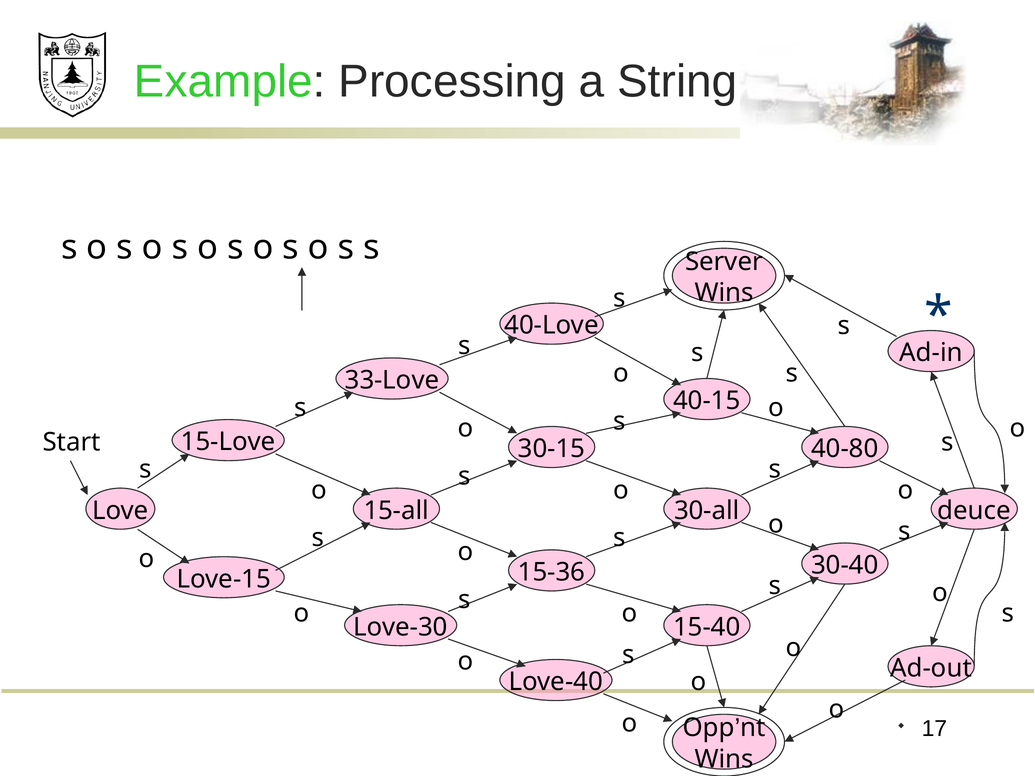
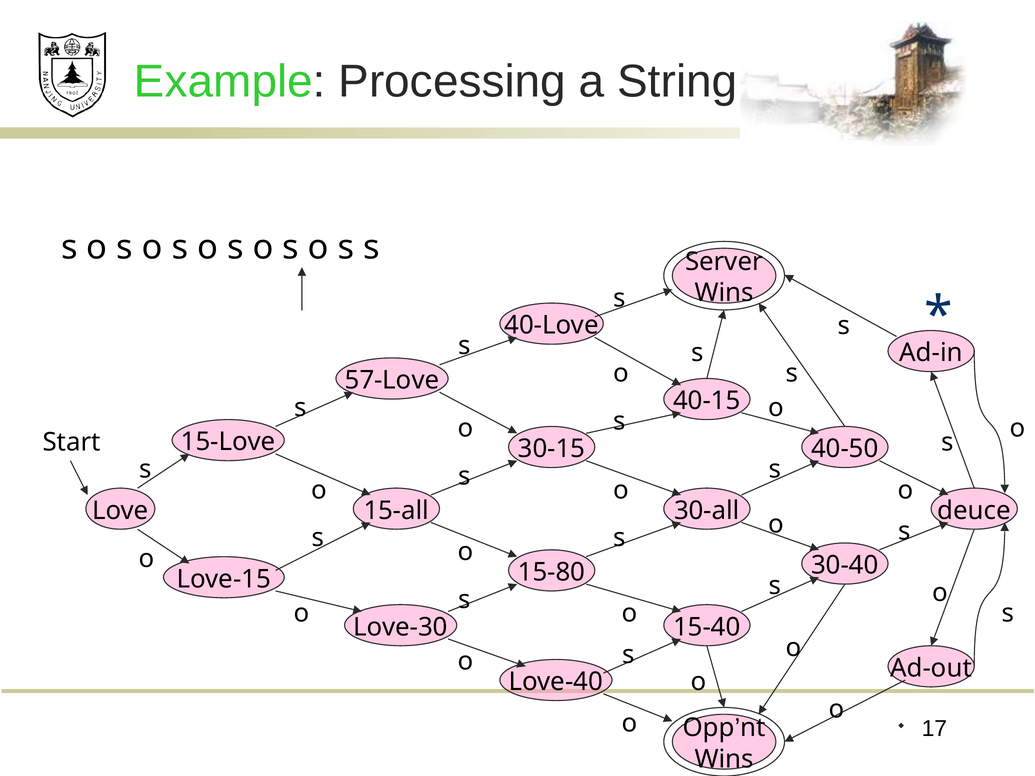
33-Love: 33-Love -> 57-Love
40-80: 40-80 -> 40-50
15-36: 15-36 -> 15-80
